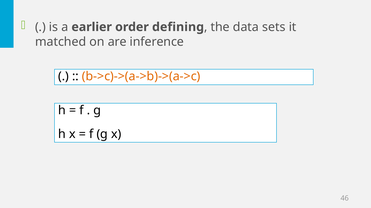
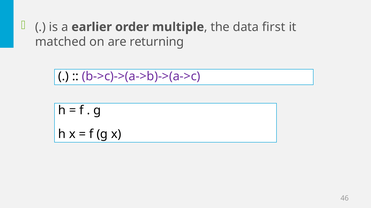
defining: defining -> multiple
sets: sets -> first
inference: inference -> returning
b->c)->(a->b)->(a->c colour: orange -> purple
